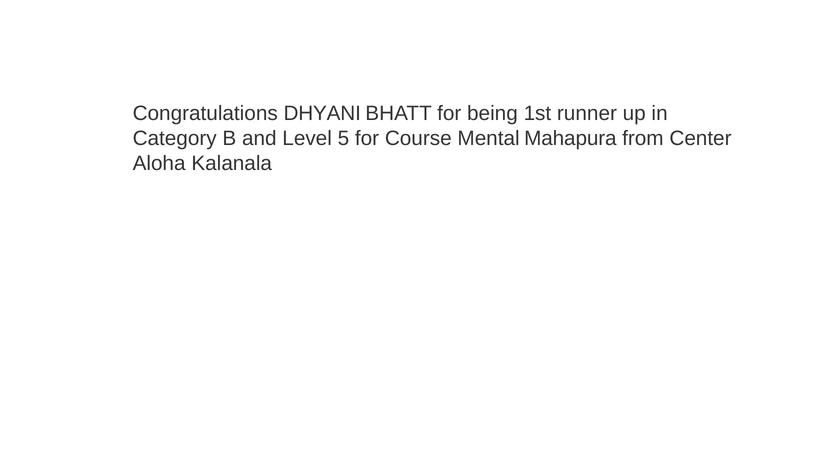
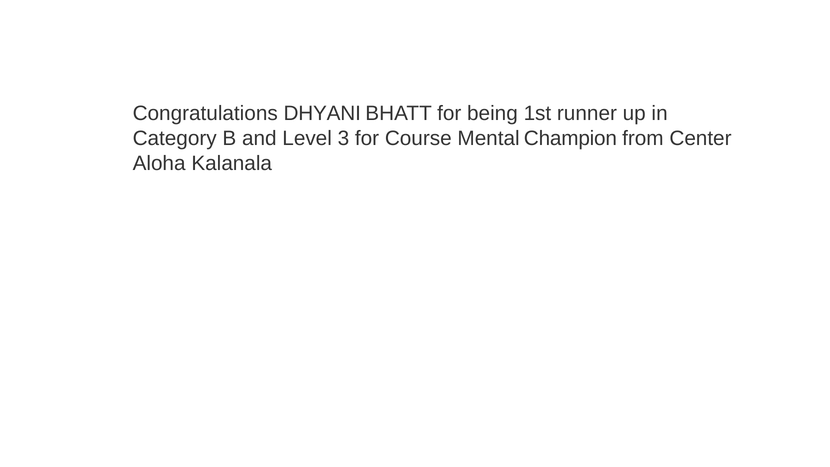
5: 5 -> 3
Mahapura: Mahapura -> Champion
